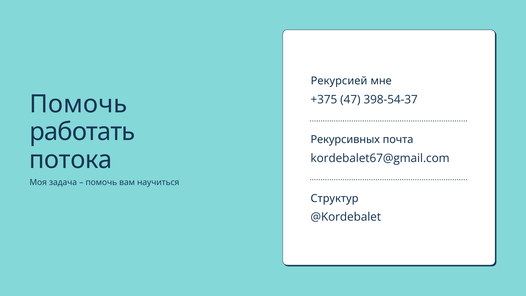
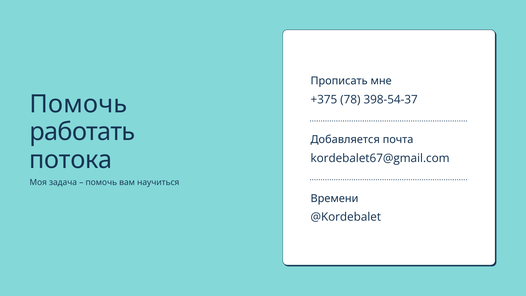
Рекурсией: Рекурсией -> Прописать
47: 47 -> 78
Рекурсивных: Рекурсивных -> Добавляется
Структур: Структур -> Времени
